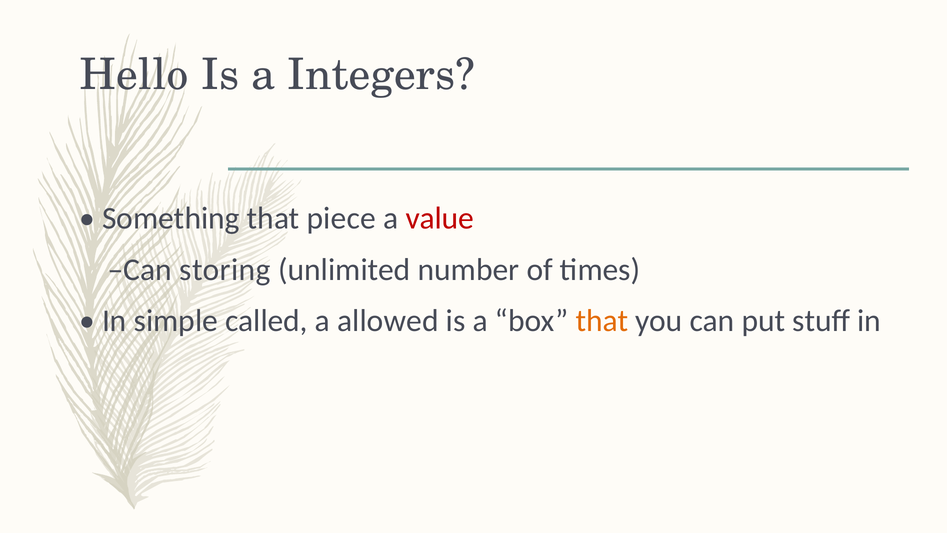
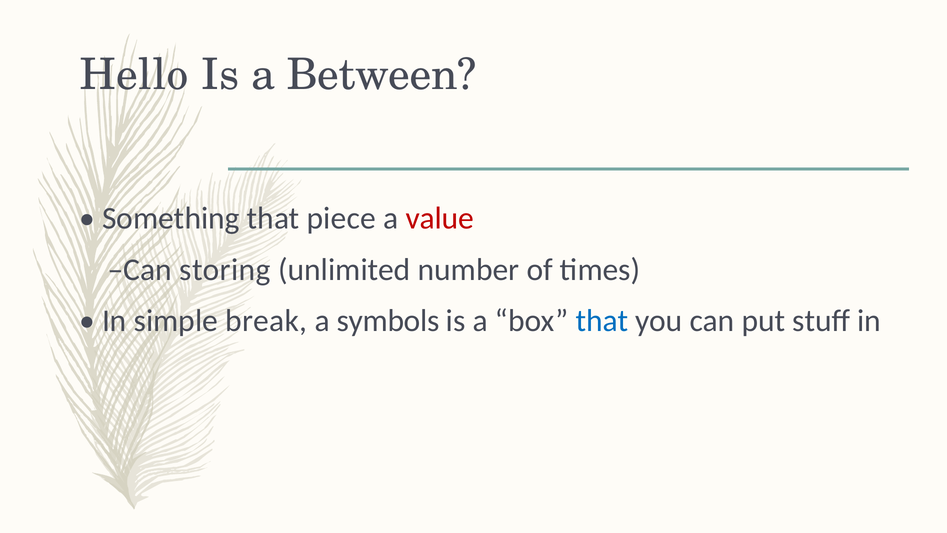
Integers: Integers -> Between
called: called -> break
allowed: allowed -> symbols
that at (602, 321) colour: orange -> blue
